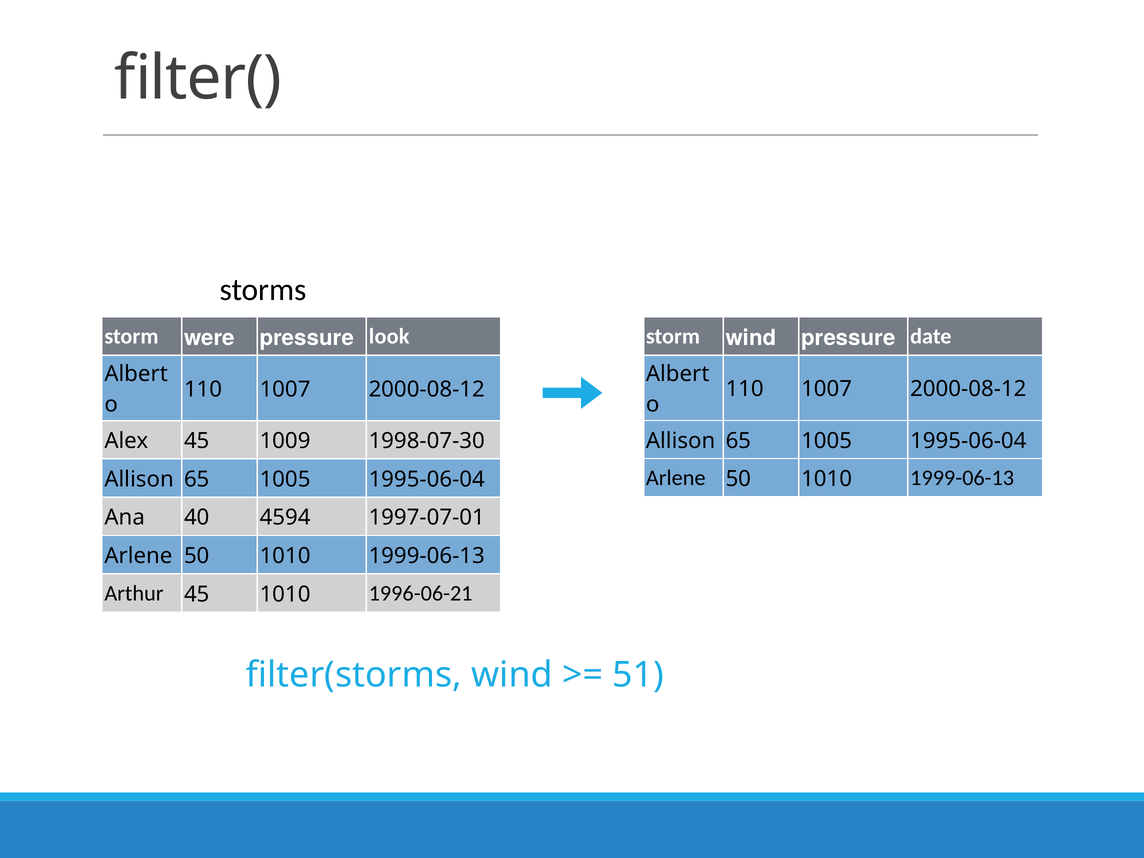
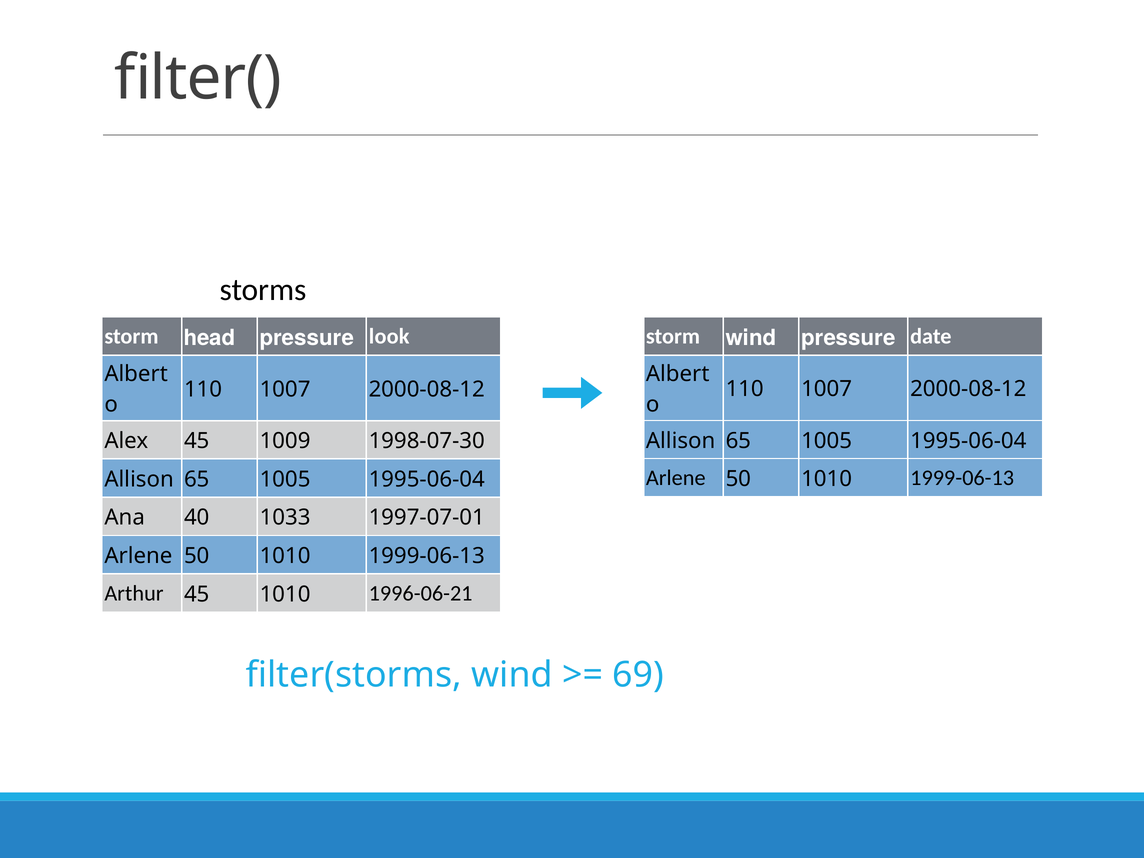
were: were -> head
4594: 4594 -> 1033
51: 51 -> 69
